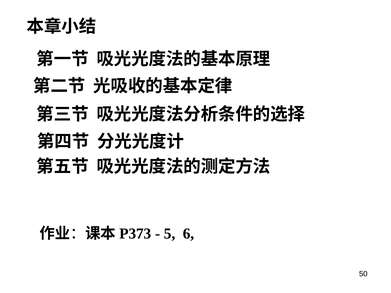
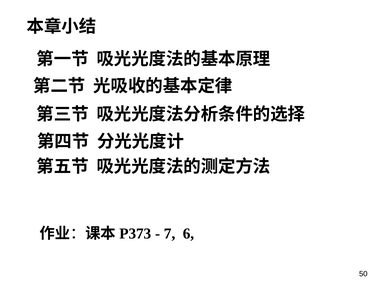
5: 5 -> 7
